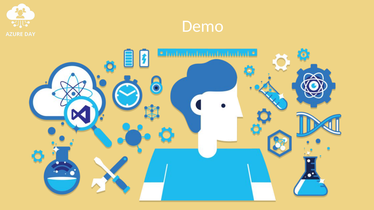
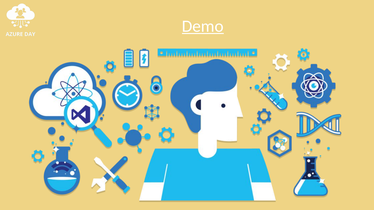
Demo underline: none -> present
